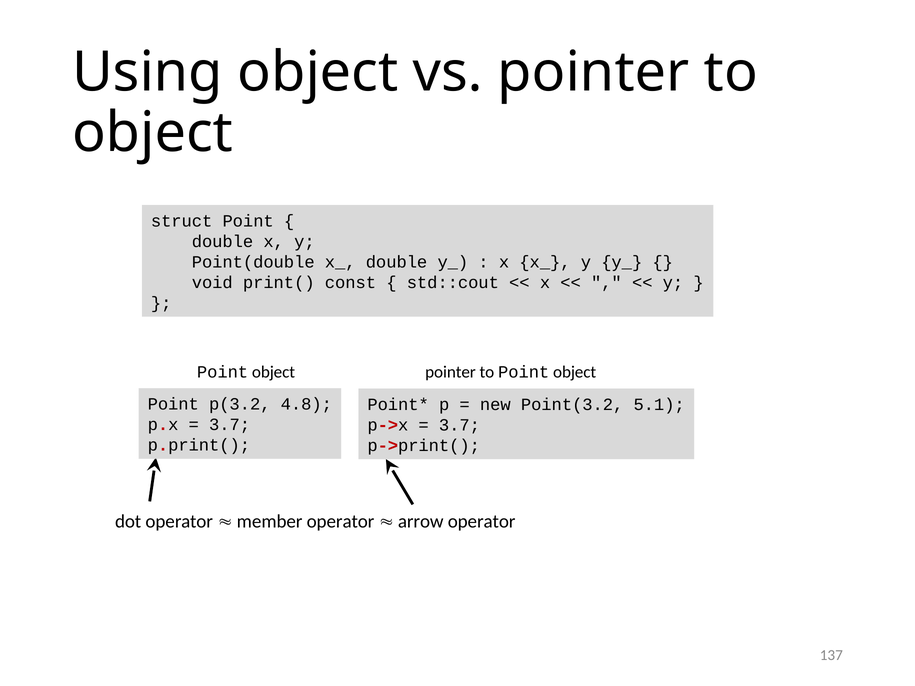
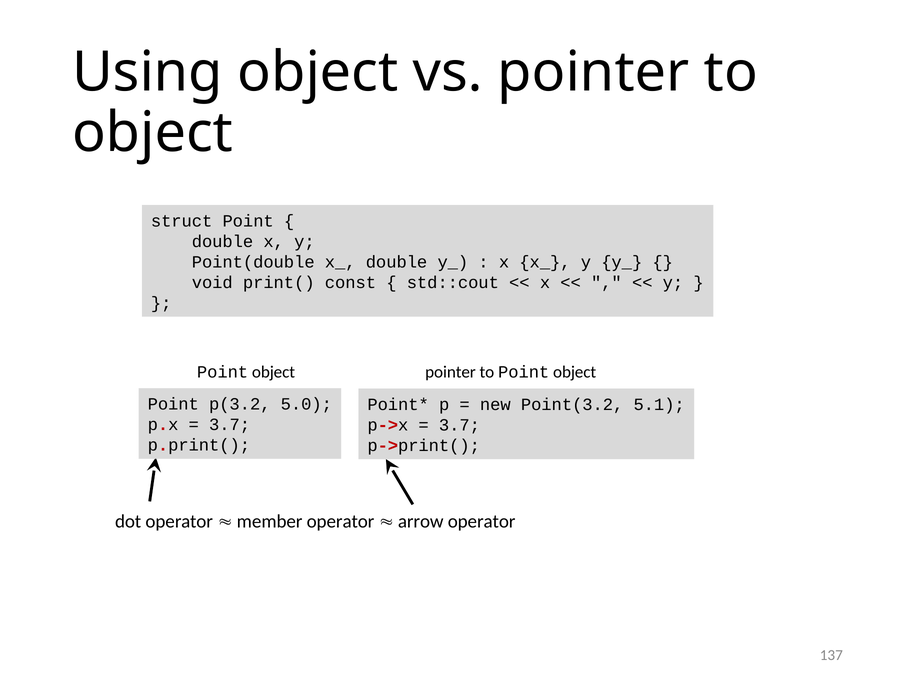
4.8: 4.8 -> 5.0
